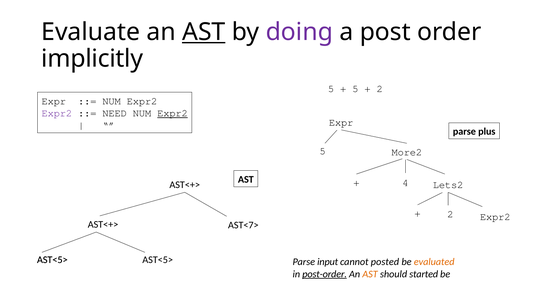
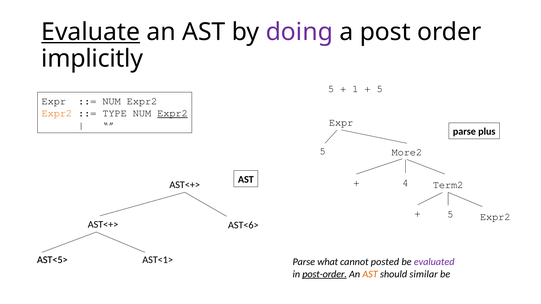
Evaluate underline: none -> present
AST at (204, 32) underline: present -> none
5 at (355, 89): 5 -> 1
2 at (380, 89): 2 -> 5
Expr2 at (57, 113) colour: purple -> orange
NEED: NEED -> TYPE
Lets2: Lets2 -> Term2
2 at (450, 214): 2 -> 5
AST<7>: AST<7> -> AST<6>
AST<5> at (158, 260): AST<5> -> AST<1>
input: input -> what
evaluated colour: orange -> purple
started: started -> similar
